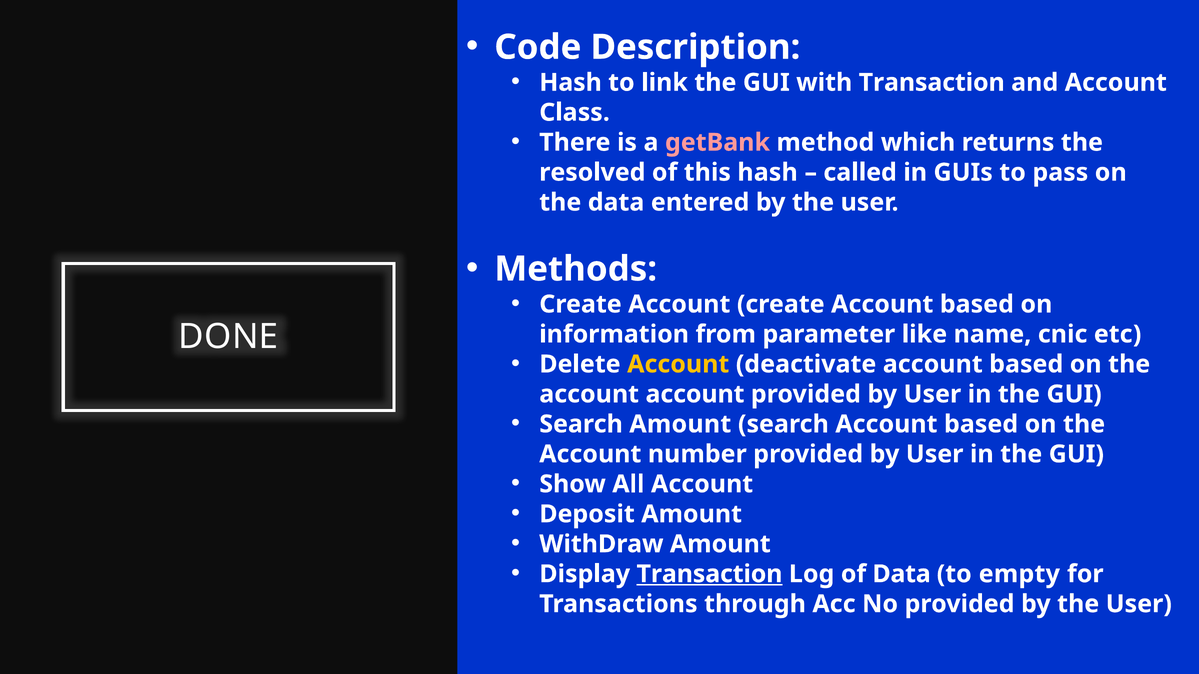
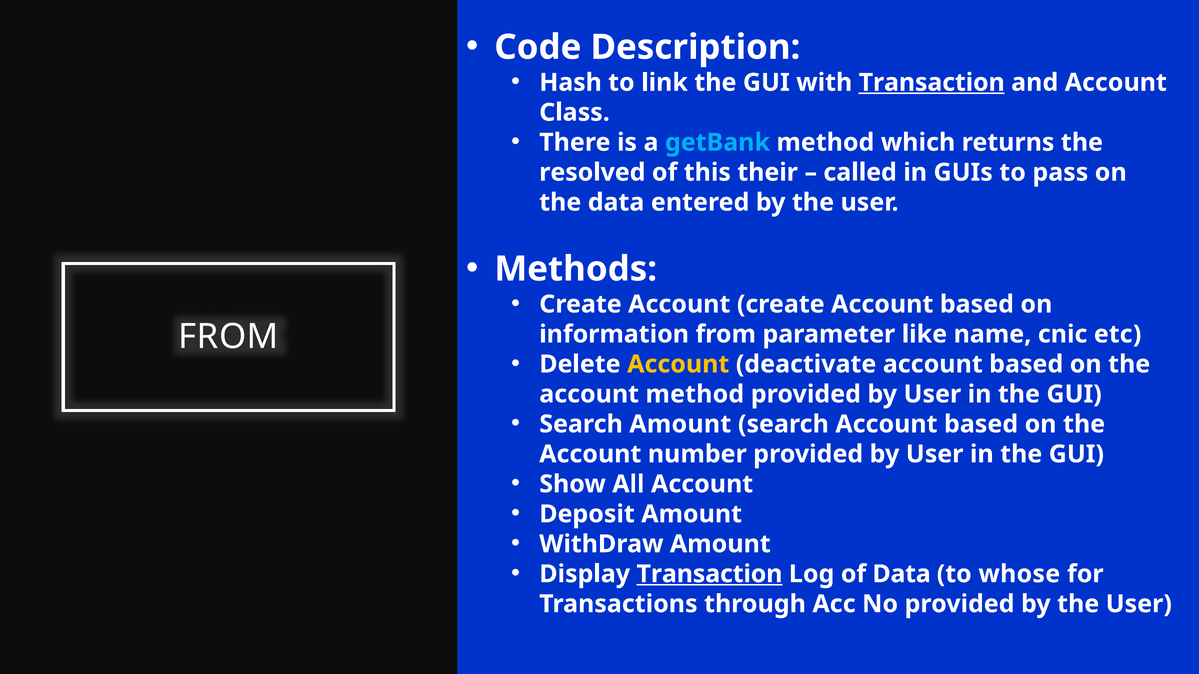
Transaction at (932, 83) underline: none -> present
getBank colour: pink -> light blue
this hash: hash -> their
DONE at (228, 337): DONE -> FROM
account account: account -> method
empty: empty -> whose
